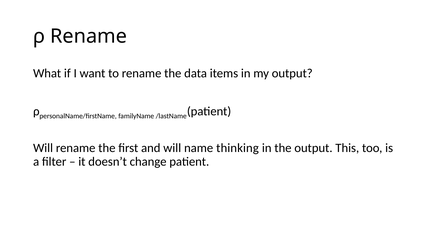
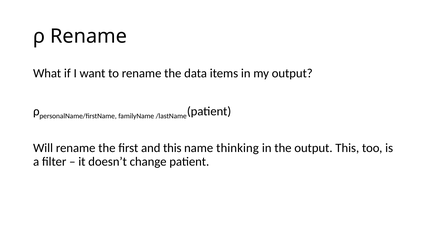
and will: will -> this
